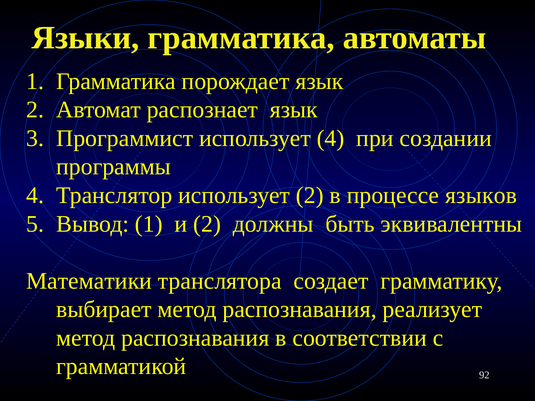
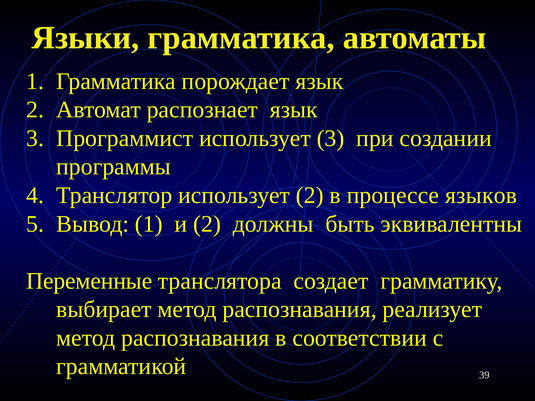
использует 4: 4 -> 3
Математики: Математики -> Переменные
92: 92 -> 39
